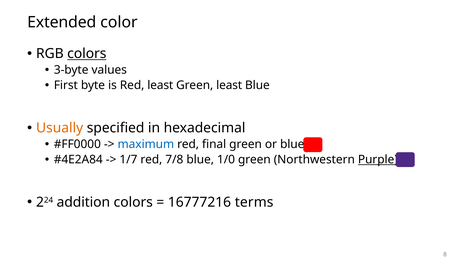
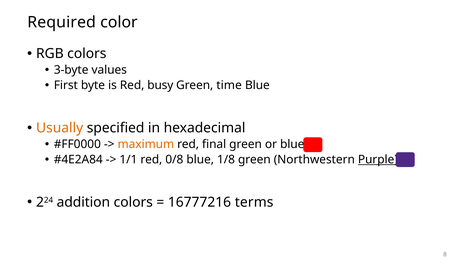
Extended: Extended -> Required
colors at (87, 54) underline: present -> none
Red least: least -> busy
Green least: least -> time
maximum colour: blue -> orange
1/7: 1/7 -> 1/1
7/8: 7/8 -> 0/8
1/0: 1/0 -> 1/8
